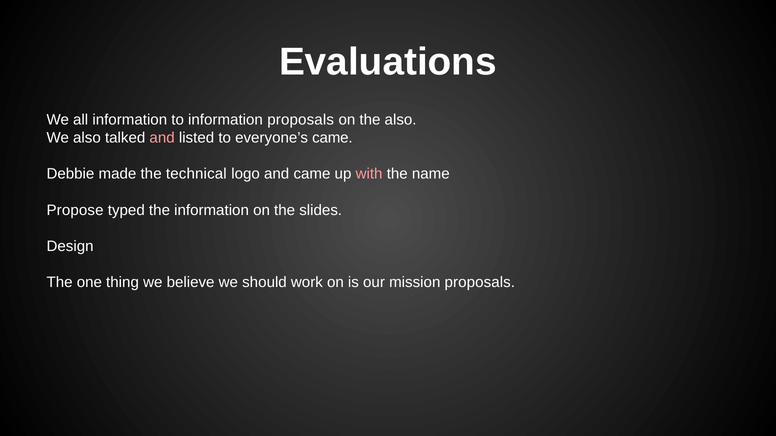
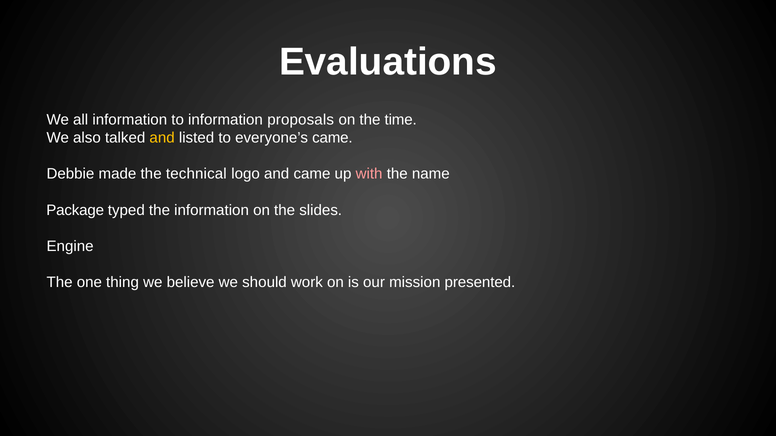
the also: also -> time
and at (162, 138) colour: pink -> yellow
Propose: Propose -> Package
Design: Design -> Engine
mission proposals: proposals -> presented
